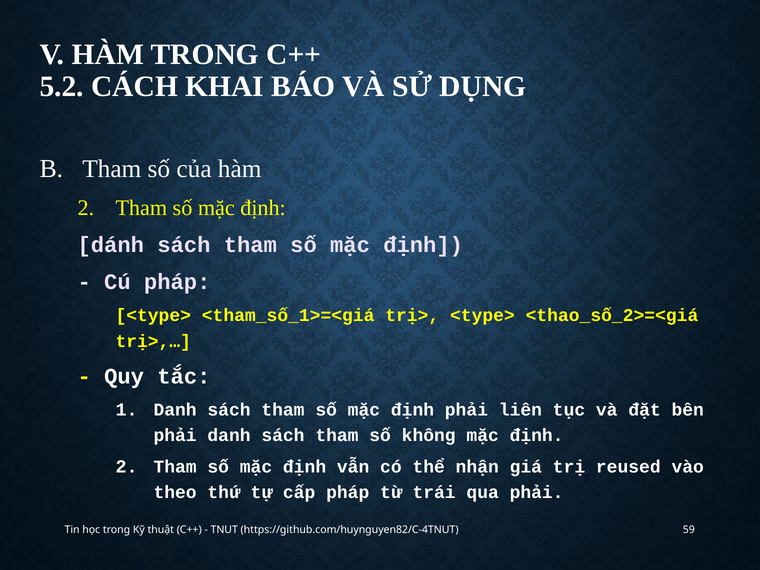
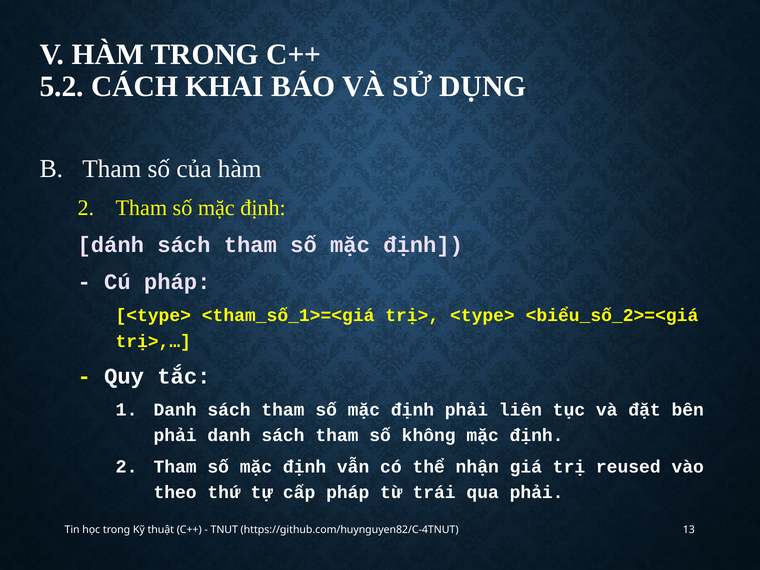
<thao_số_2>=<giá: <thao_số_2>=<giá -> <biểu_số_2>=<giá
59: 59 -> 13
